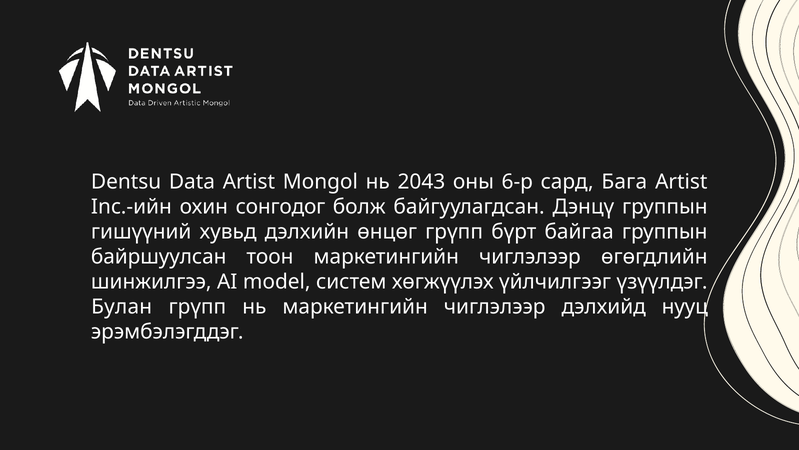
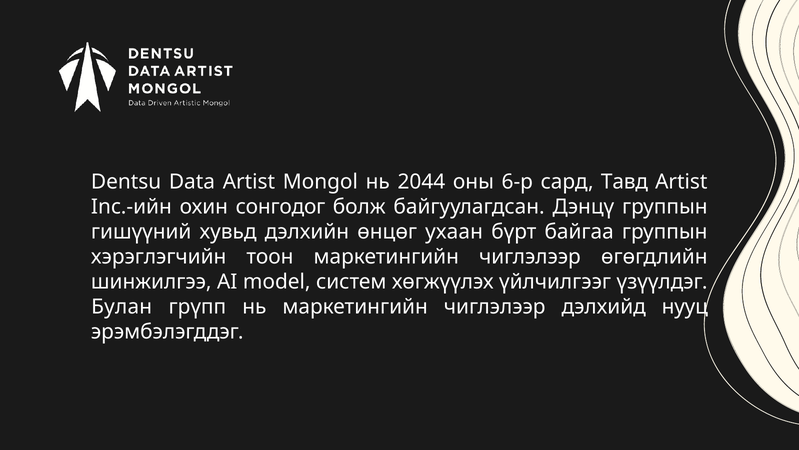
2043: 2043 -> 2044
Бага: Бага -> Тавд
өнцөг грүпп: грүпп -> ухаан
байршуулсан: байршуулсан -> хэрэглэгчийн
